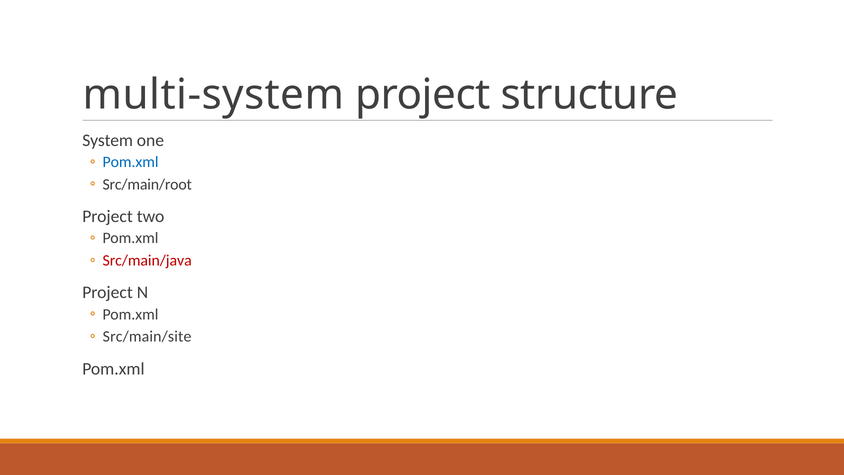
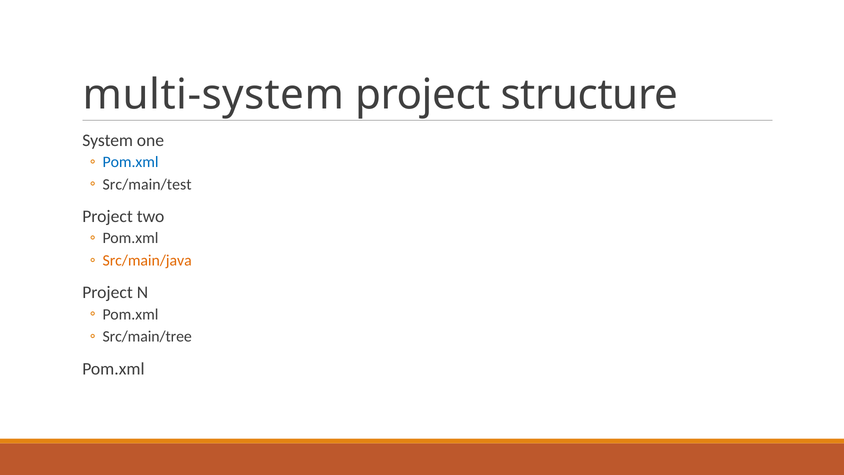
Src/main/root: Src/main/root -> Src/main/test
Src/main/java colour: red -> orange
Src/main/site: Src/main/site -> Src/main/tree
